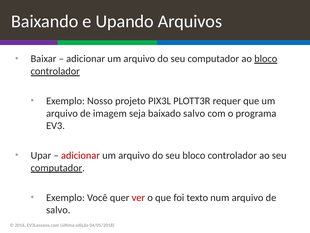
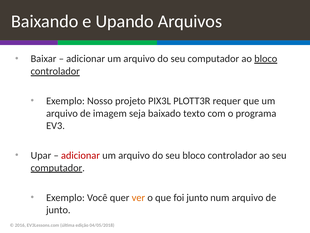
baixado salvo: salvo -> texto
ver colour: red -> orange
foi texto: texto -> junto
salvo at (58, 210): salvo -> junto
